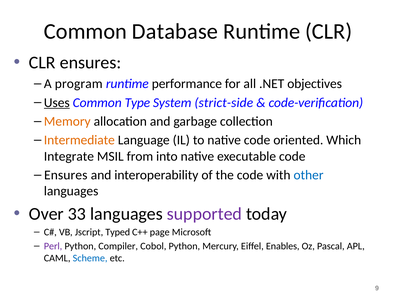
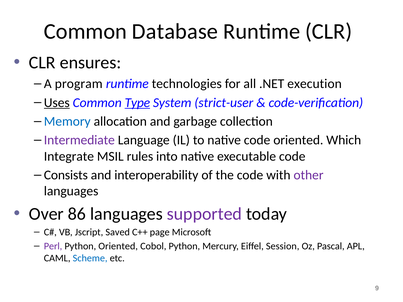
performance: performance -> technologies
objectives: objectives -> execution
Type underline: none -> present
strict-side: strict-side -> strict-user
Memory colour: orange -> blue
Intermediate colour: orange -> purple
from: from -> rules
Ensures at (66, 175): Ensures -> Consists
other colour: blue -> purple
33: 33 -> 86
Typed: Typed -> Saved
Python Compiler: Compiler -> Oriented
Enables: Enables -> Session
